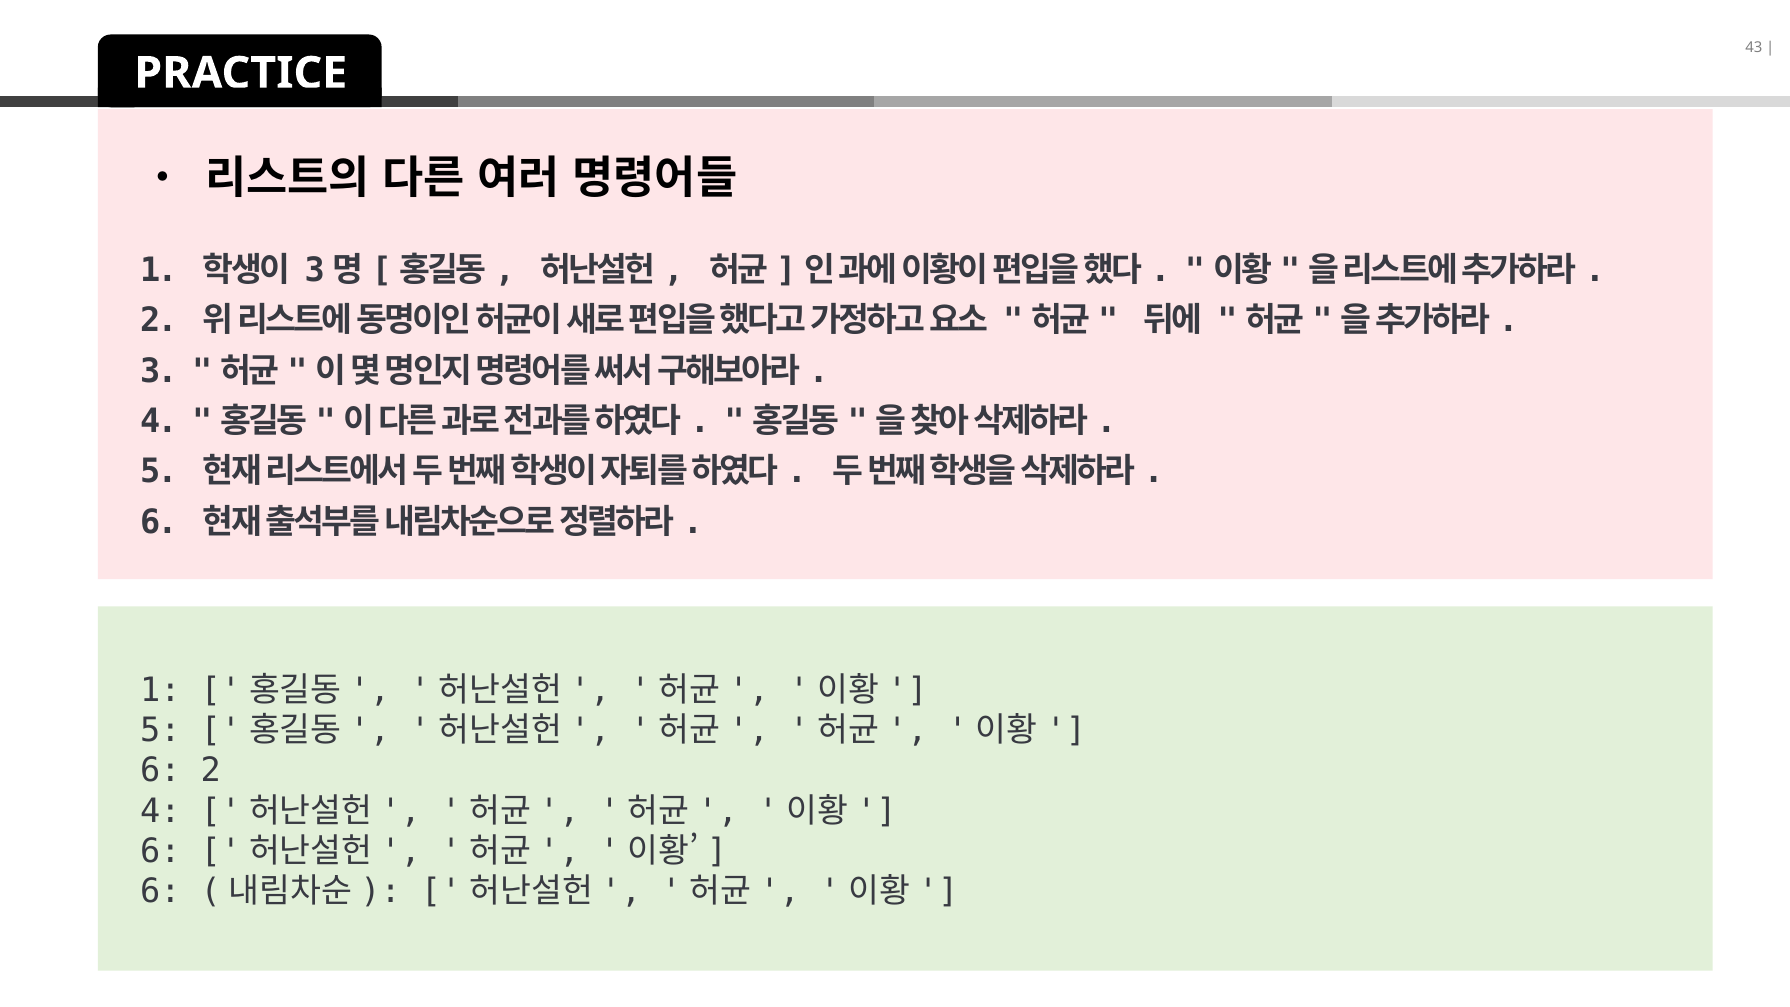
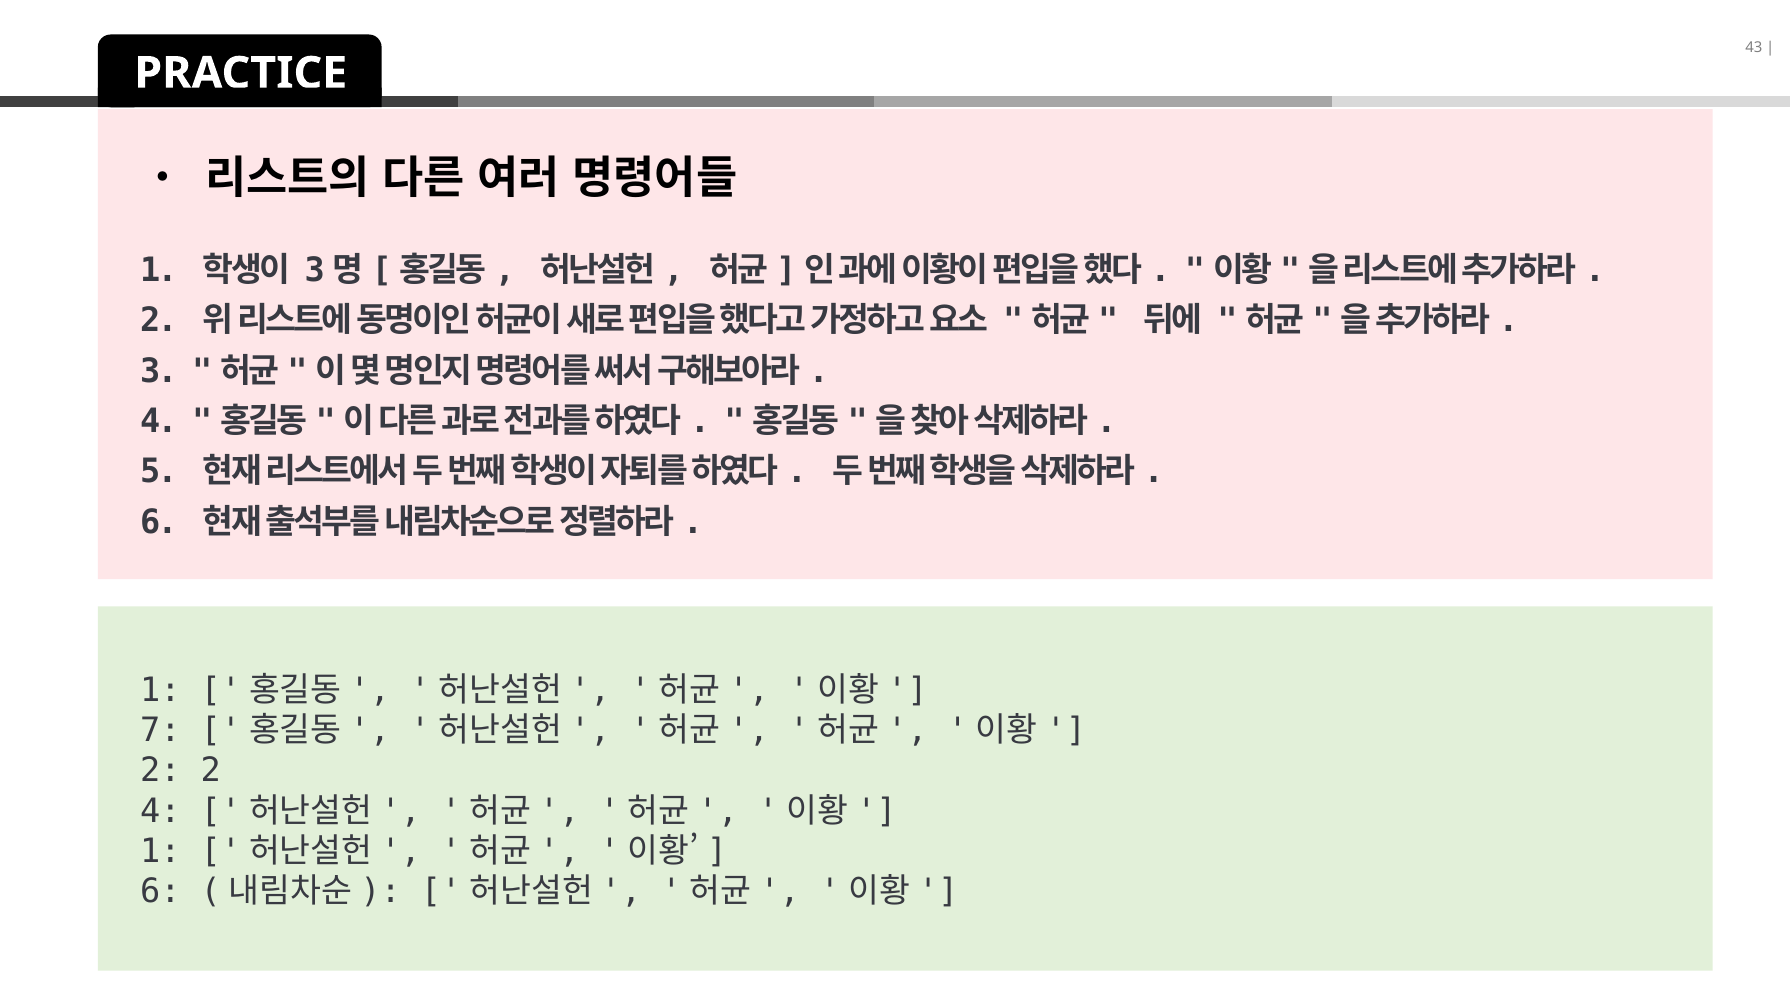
5 at (160, 730): 5 -> 7
6 at (160, 771): 6 -> 2
6 at (160, 851): 6 -> 1
